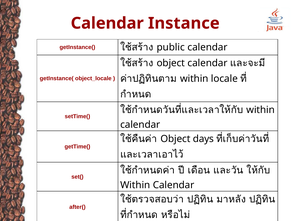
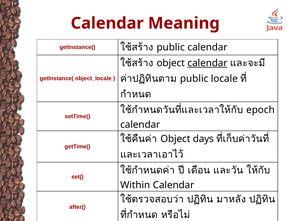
Instance: Instance -> Meaning
calendar at (208, 63) underline: none -> present
within at (194, 79): within -> public
within at (261, 110): within -> epoch
